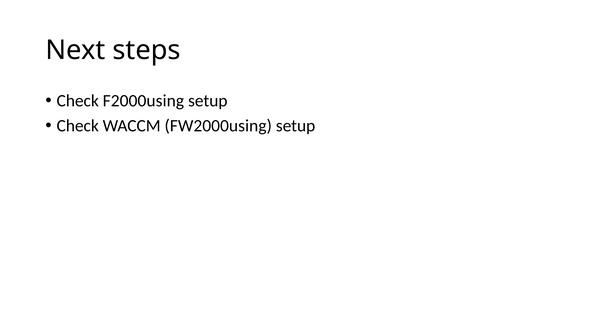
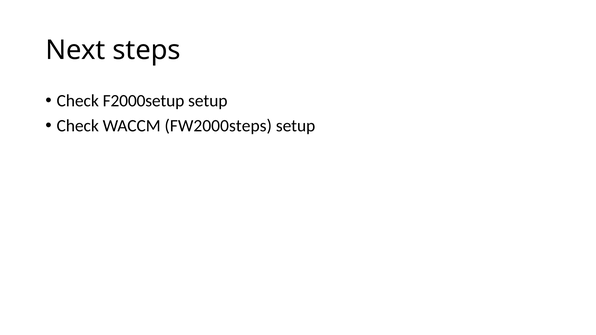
F2000using: F2000using -> F2000setup
FW2000using: FW2000using -> FW2000steps
